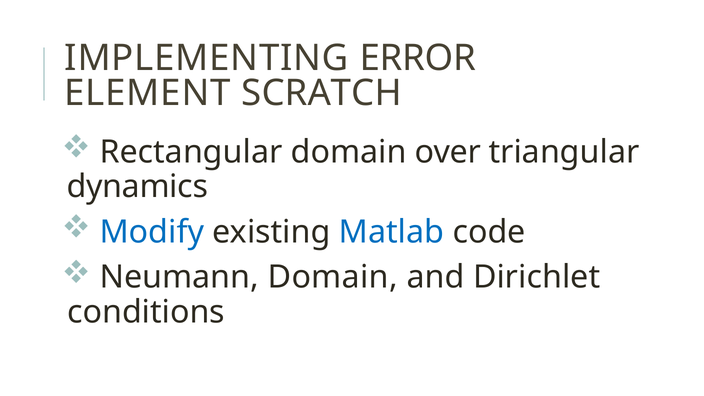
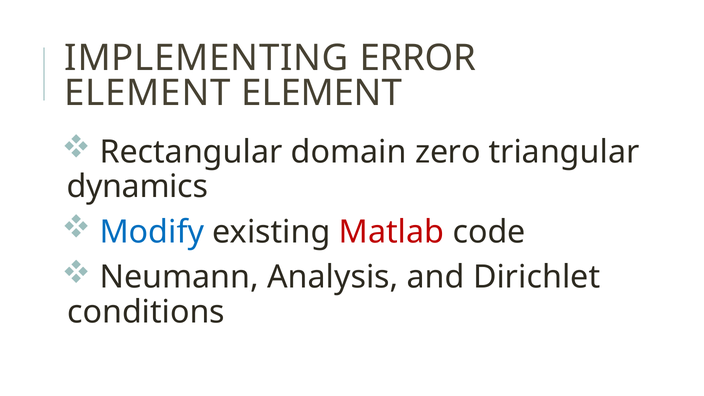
ELEMENT SCRATCH: SCRATCH -> ELEMENT
over: over -> zero
Matlab colour: blue -> red
Neumann Domain: Domain -> Analysis
